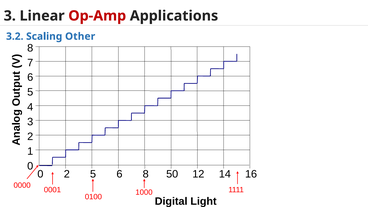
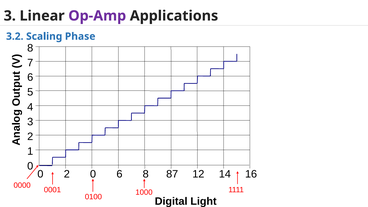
Op-Amp colour: red -> purple
Other: Other -> Phase
2 5: 5 -> 0
50: 50 -> 87
